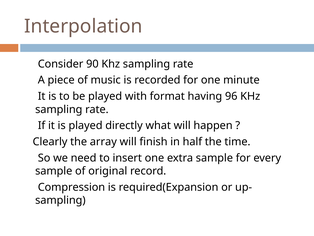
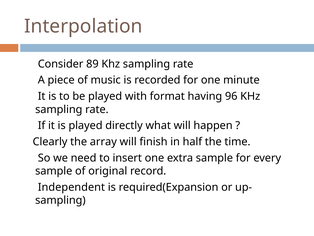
90: 90 -> 89
Compression: Compression -> Independent
